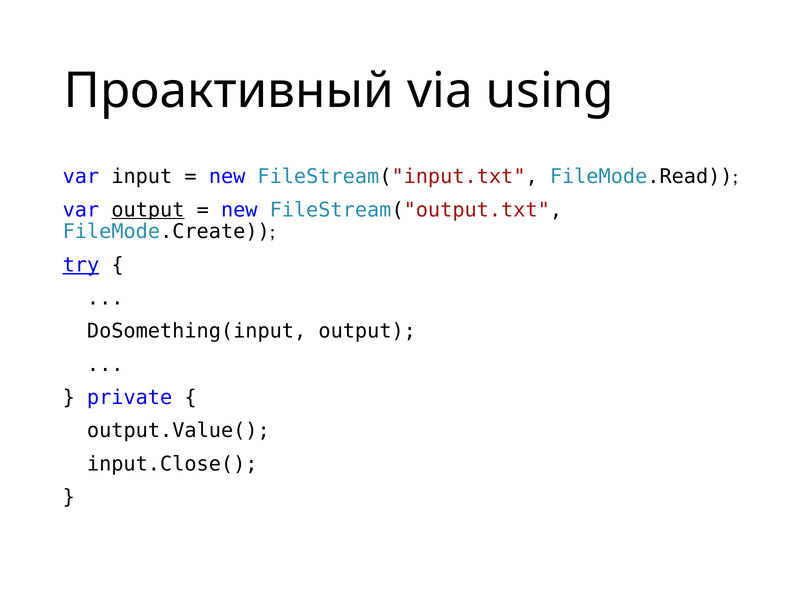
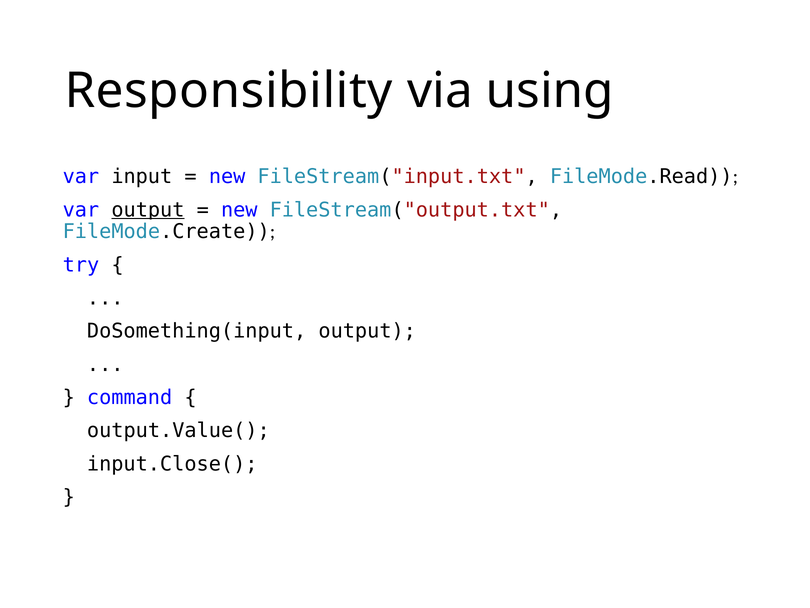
Проактивный: Проактивный -> Responsibility
try underline: present -> none
private: private -> command
